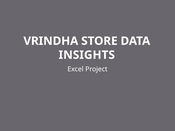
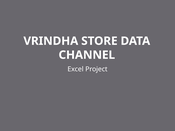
INSIGHTS: INSIGHTS -> CHANNEL
